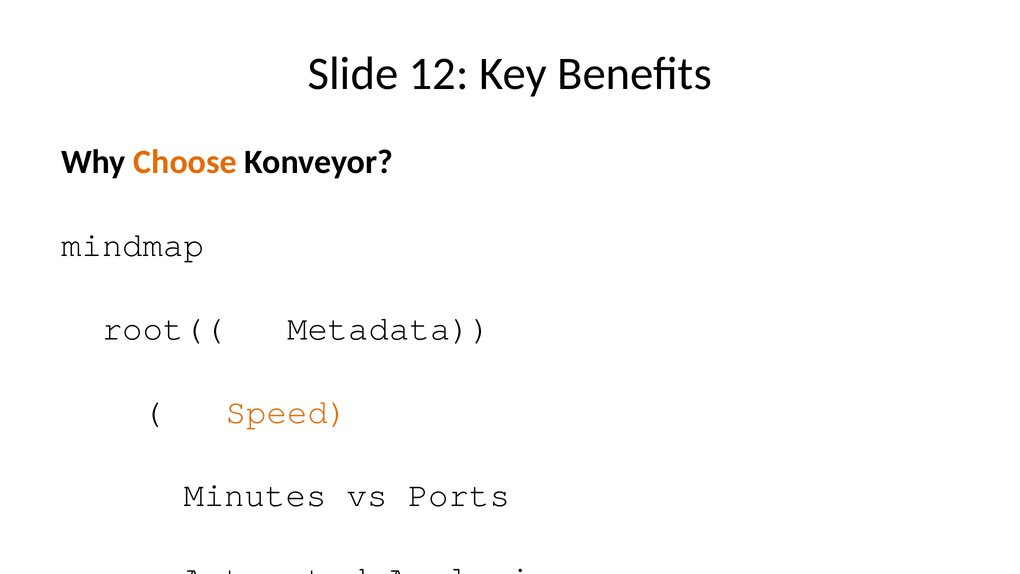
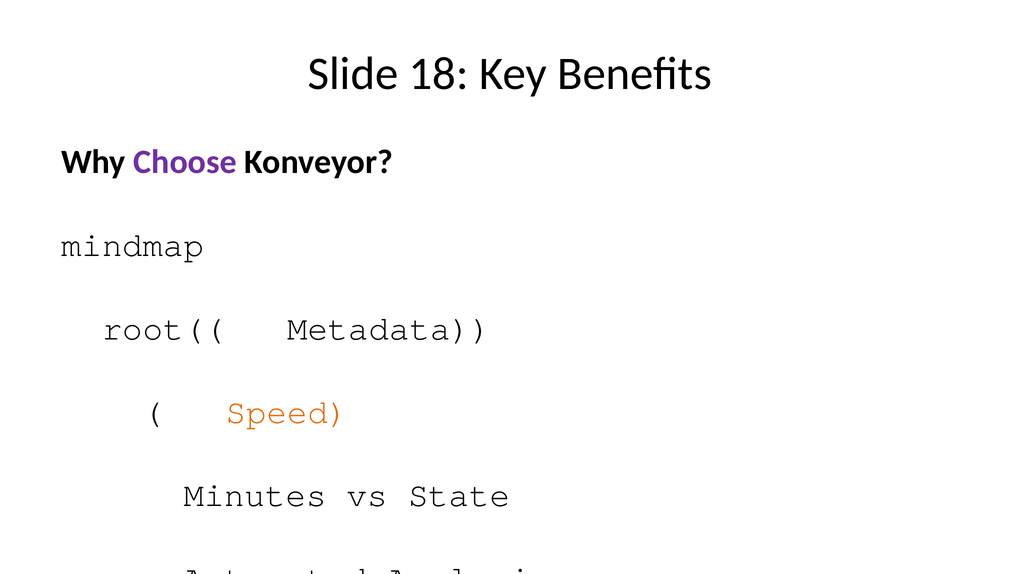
12: 12 -> 18
Choose colour: orange -> purple
Ports: Ports -> State
